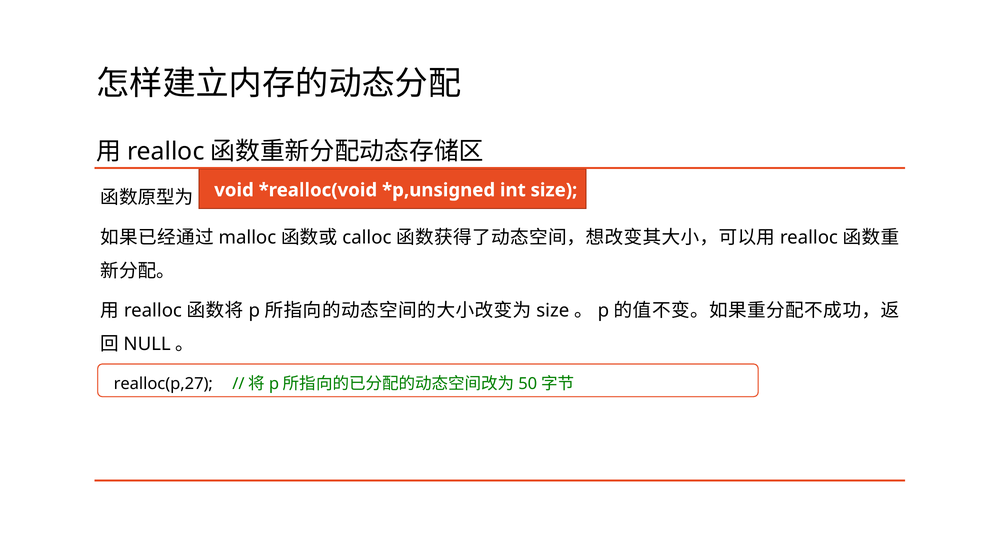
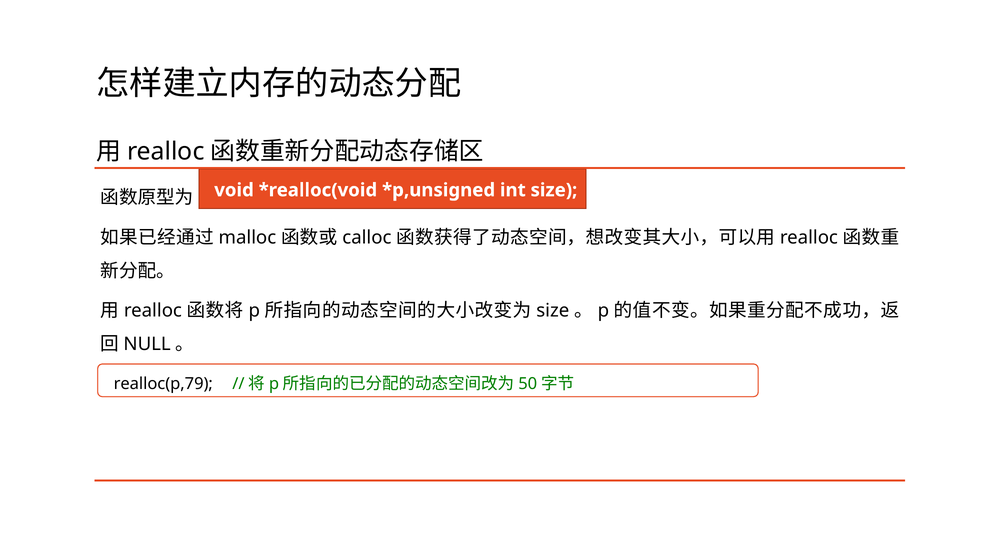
realloc(p,27: realloc(p,27 -> realloc(p,79
